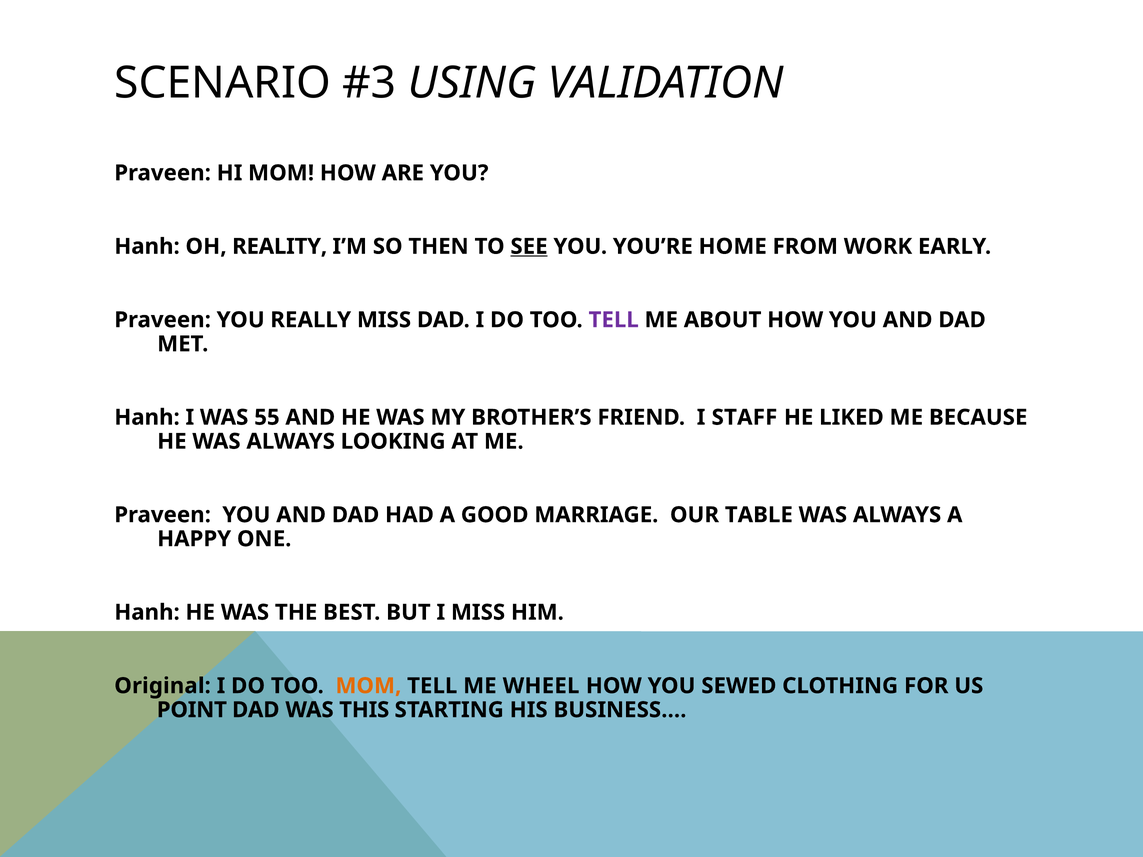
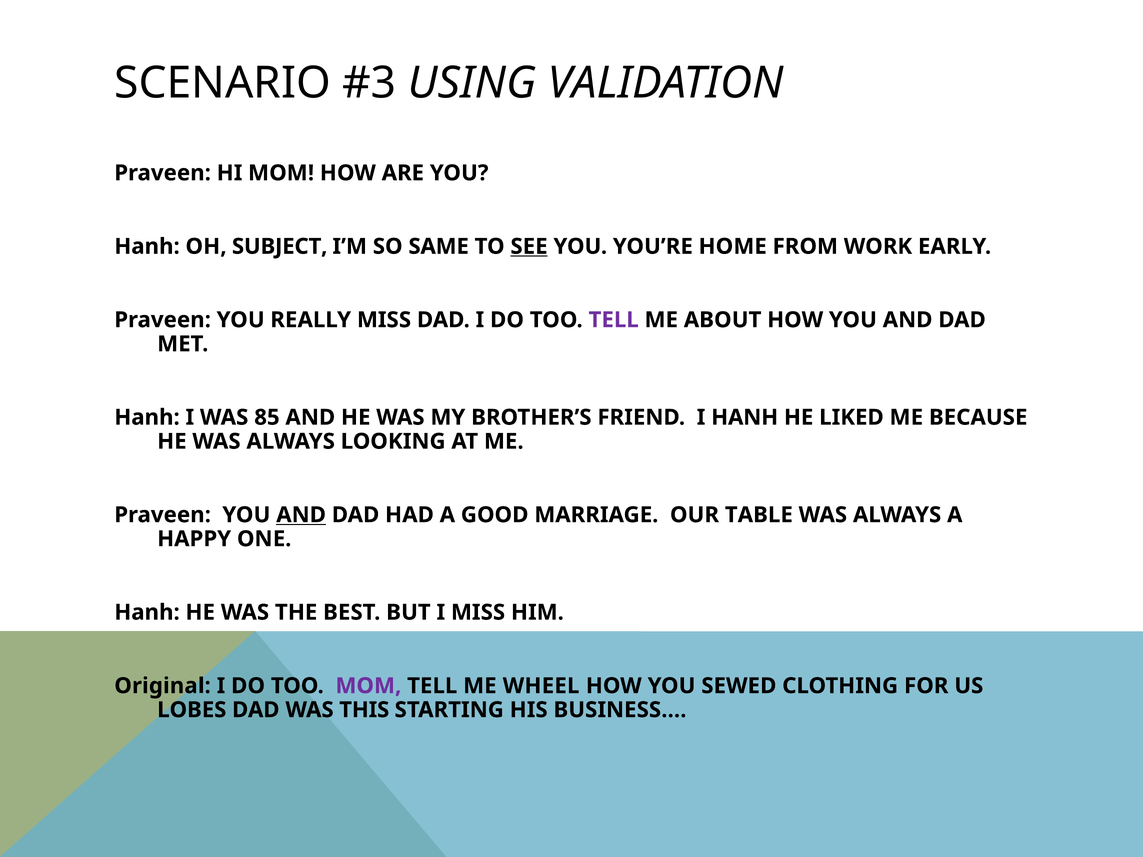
REALITY: REALITY -> SUBJECT
THEN: THEN -> SAME
55: 55 -> 85
I STAFF: STAFF -> HANH
AND at (301, 515) underline: none -> present
MOM at (368, 686) colour: orange -> purple
POINT: POINT -> LOBES
